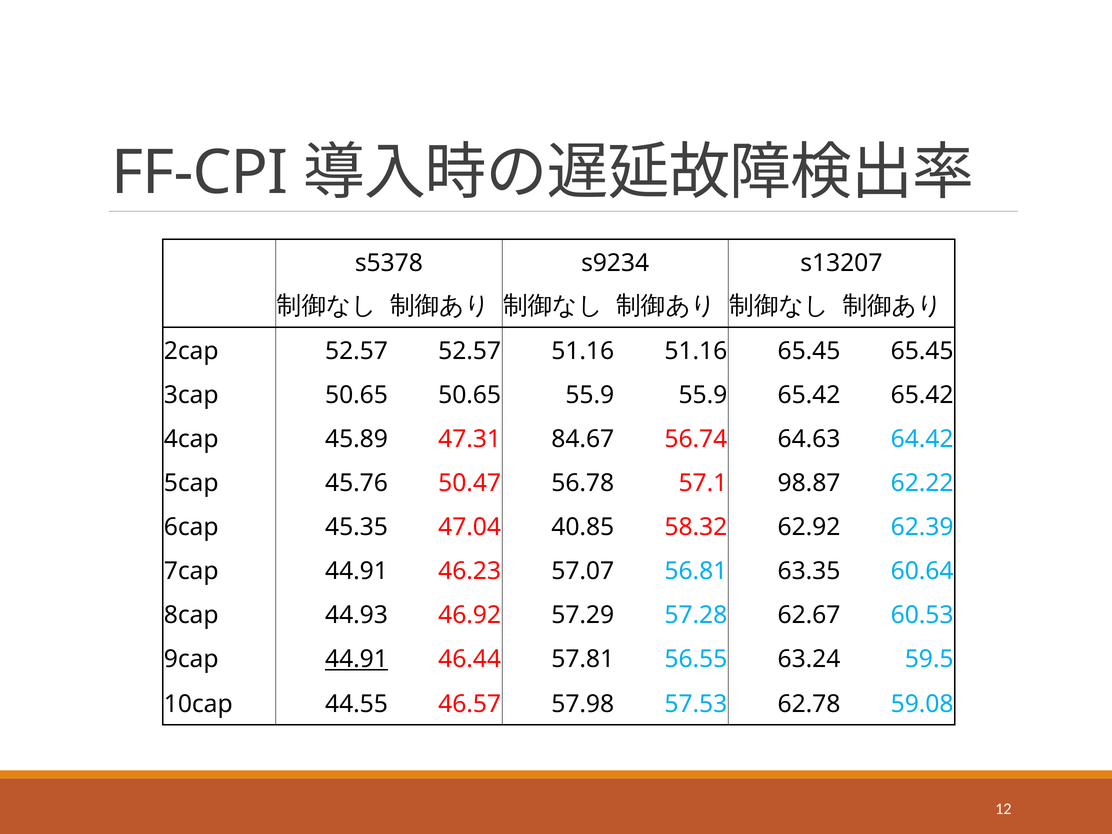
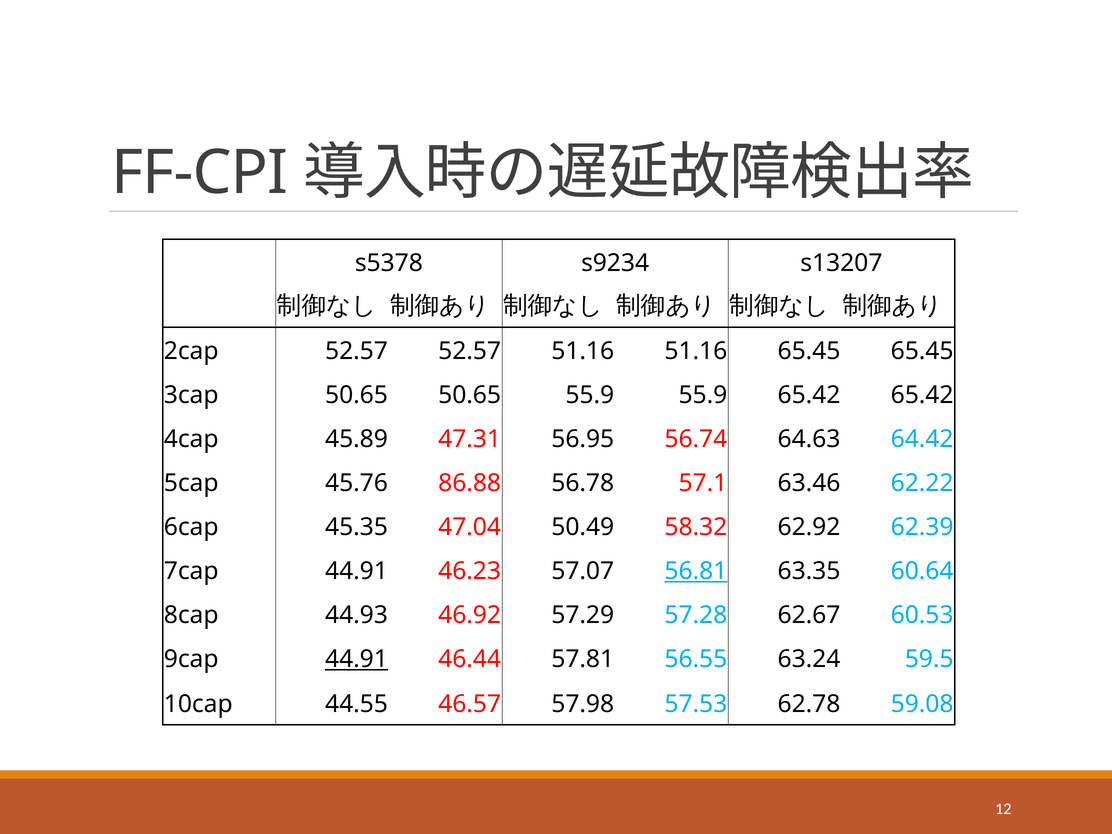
84.67: 84.67 -> 56.95
50.47: 50.47 -> 86.88
98.87: 98.87 -> 63.46
40.85: 40.85 -> 50.49
56.81 underline: none -> present
